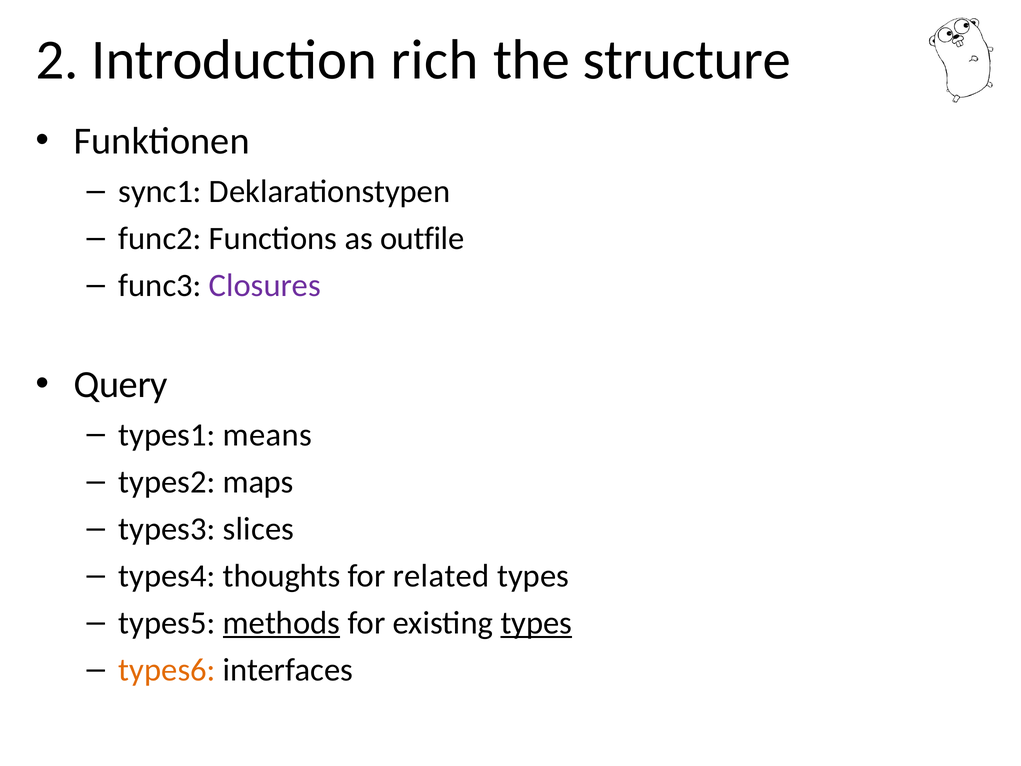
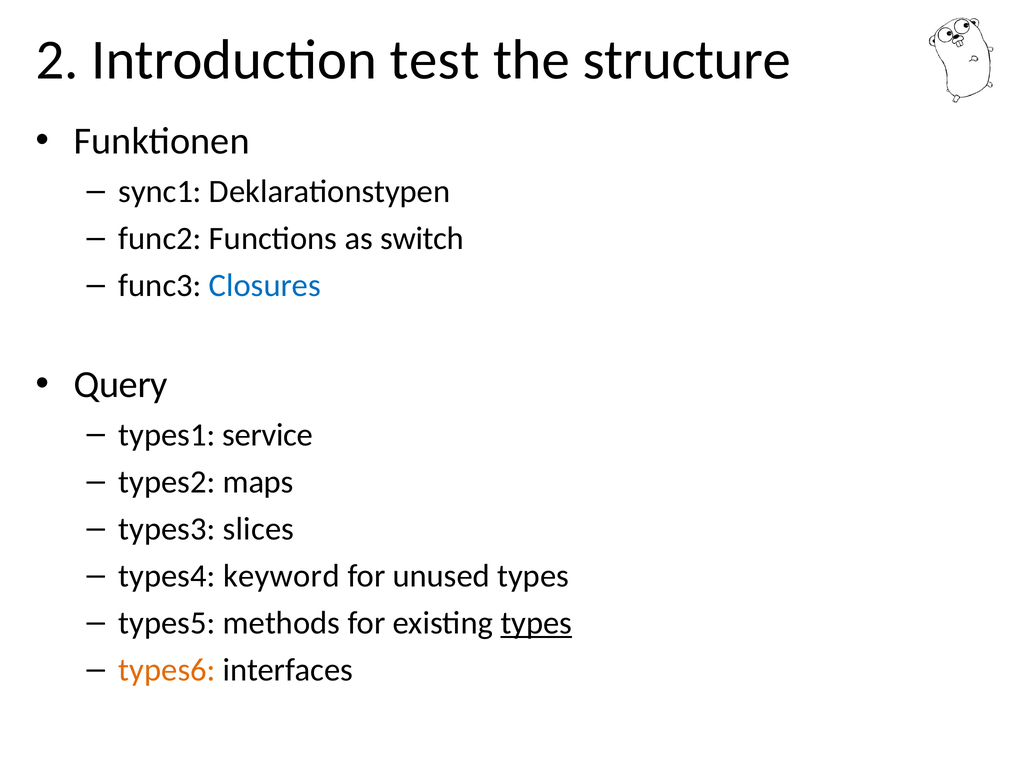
rich: rich -> test
outfile: outfile -> switch
Closures colour: purple -> blue
means: means -> service
thoughts: thoughts -> keyword
related: related -> unused
methods underline: present -> none
